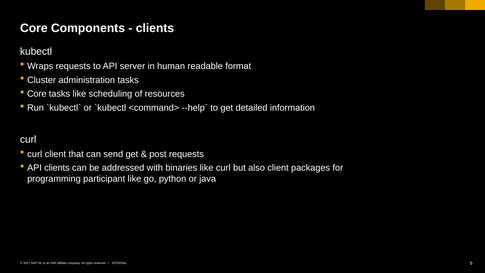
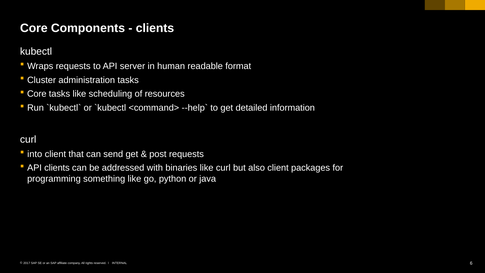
curl at (35, 154): curl -> into
participant: participant -> something
